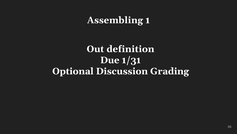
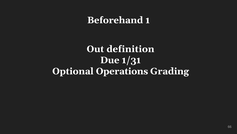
Assembling: Assembling -> Beforehand
Discussion: Discussion -> Operations
